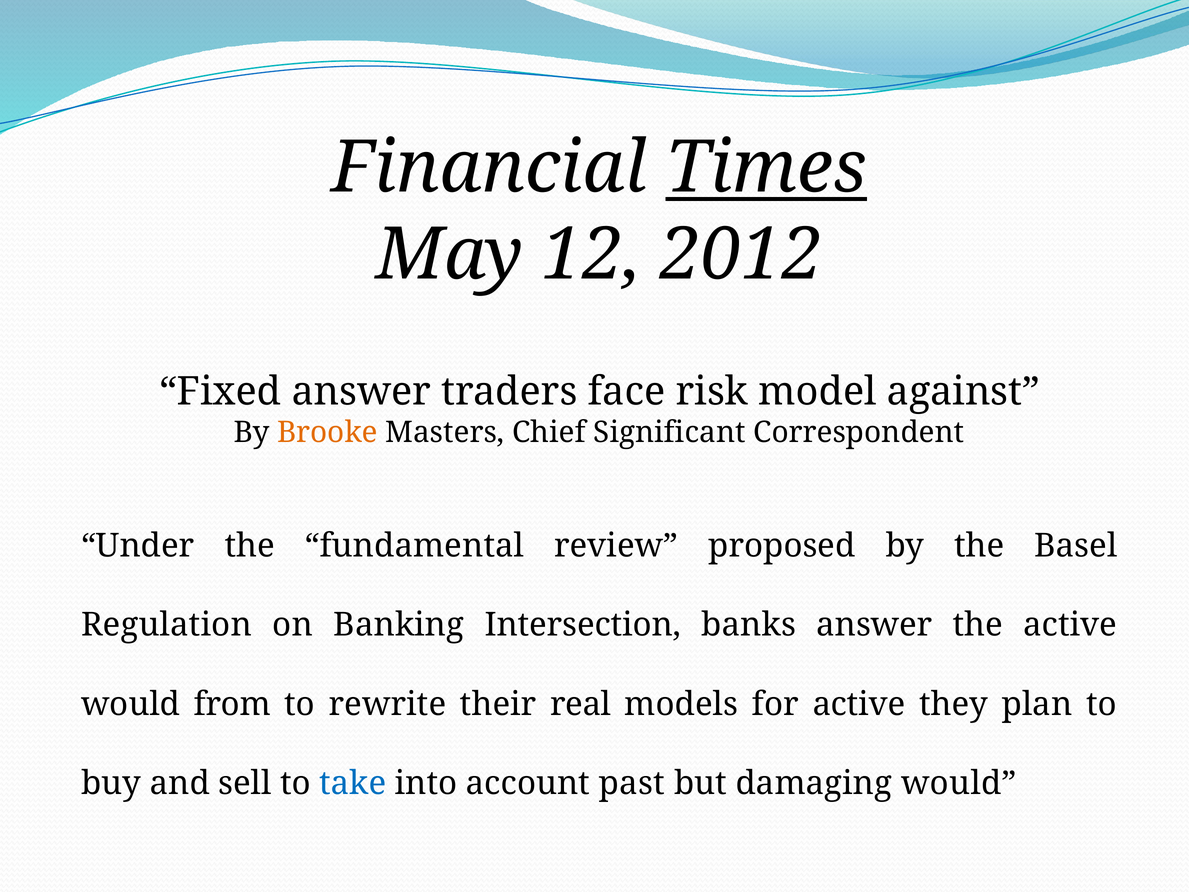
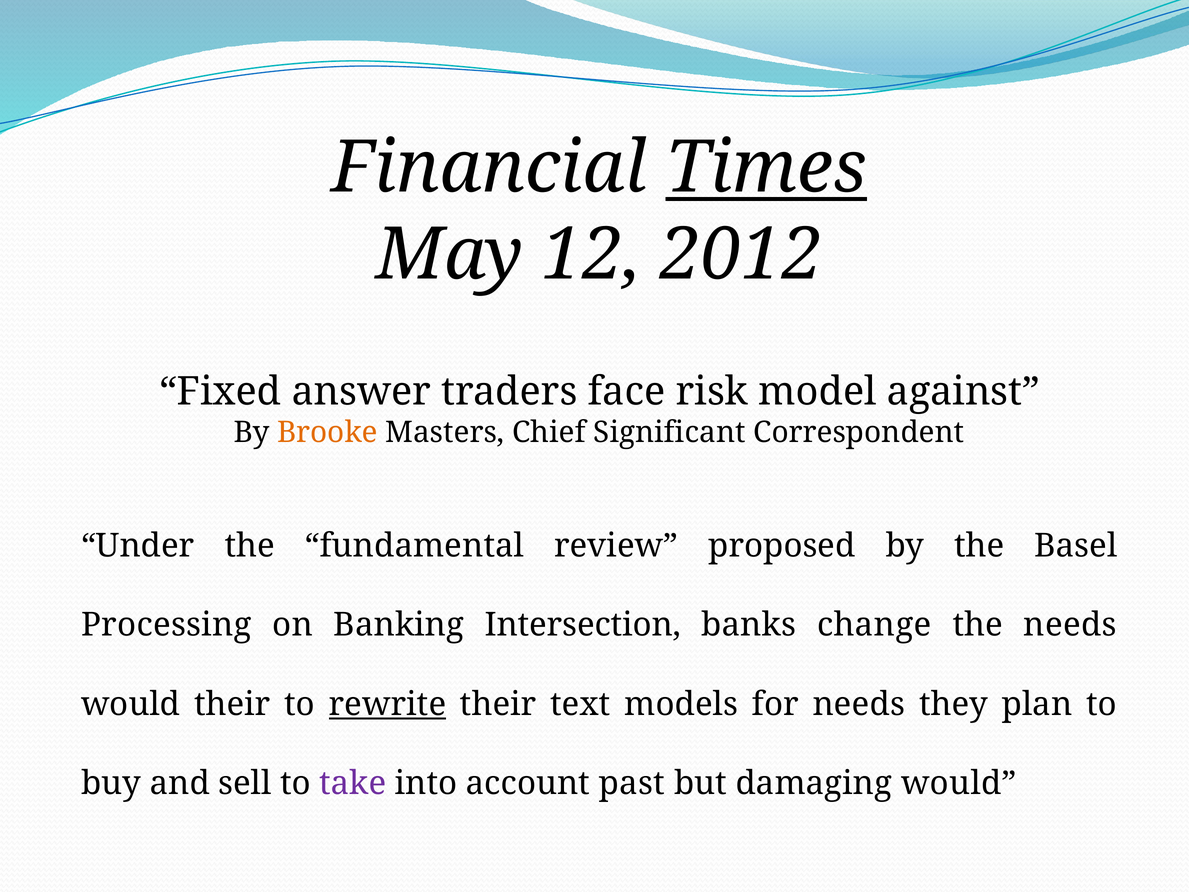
Regulation: Regulation -> Processing
banks answer: answer -> change
the active: active -> needs
would from: from -> their
rewrite underline: none -> present
real: real -> text
for active: active -> needs
take colour: blue -> purple
